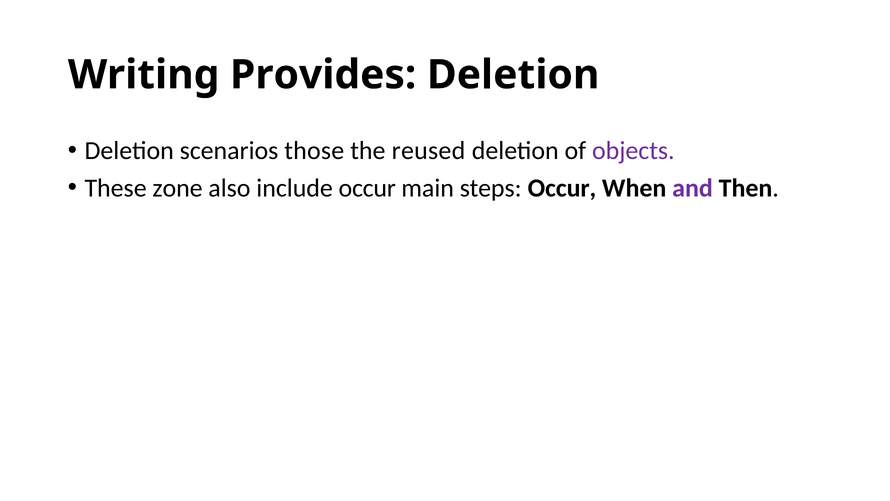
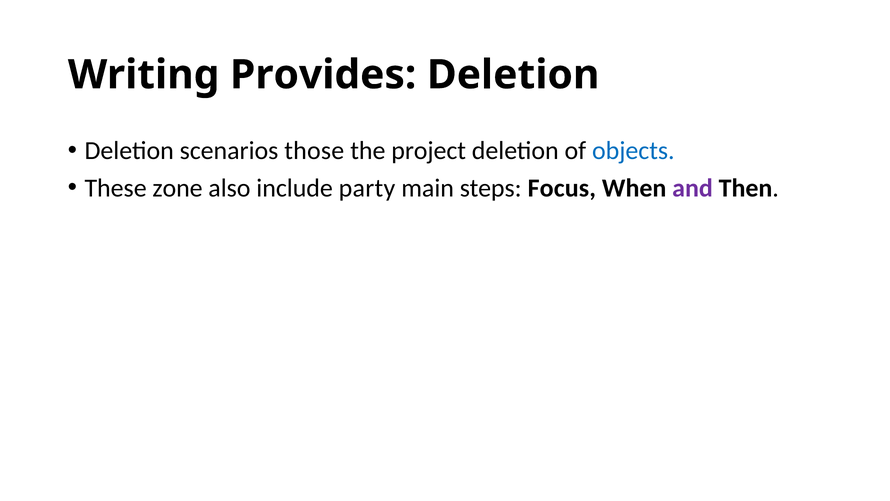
reused: reused -> project
objects colour: purple -> blue
include occur: occur -> party
steps Occur: Occur -> Focus
